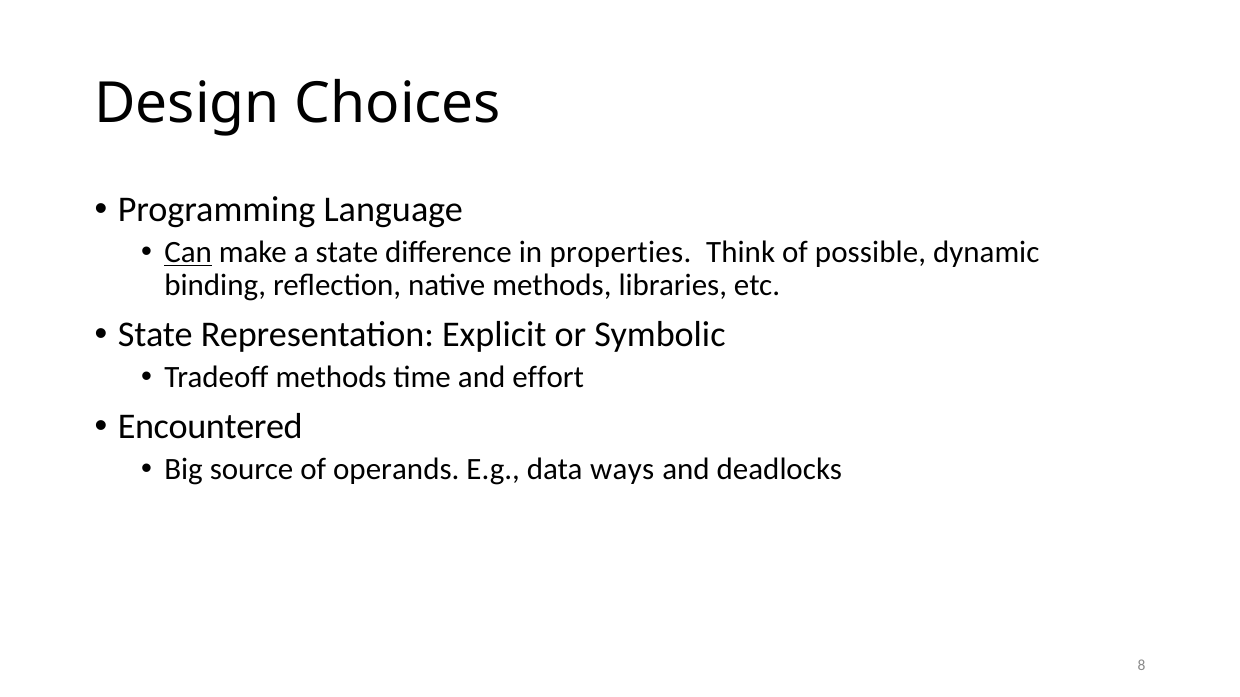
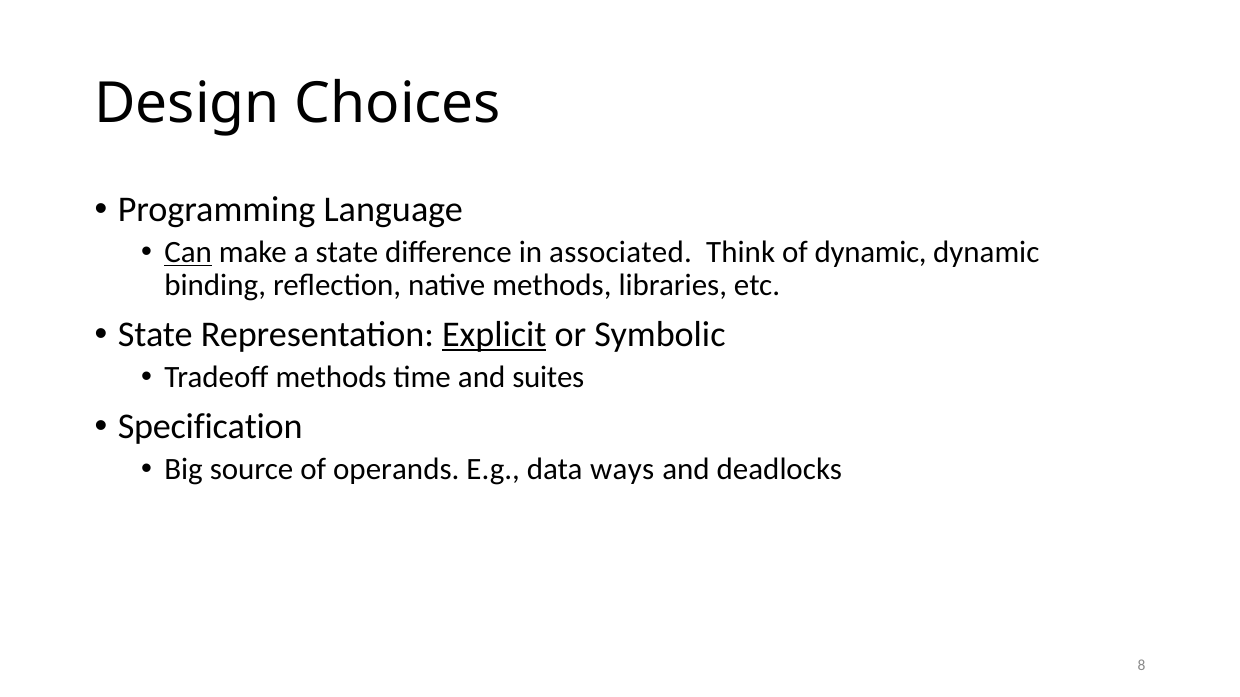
properties: properties -> associated
of possible: possible -> dynamic
Explicit underline: none -> present
effort: effort -> suites
Encountered: Encountered -> Specification
